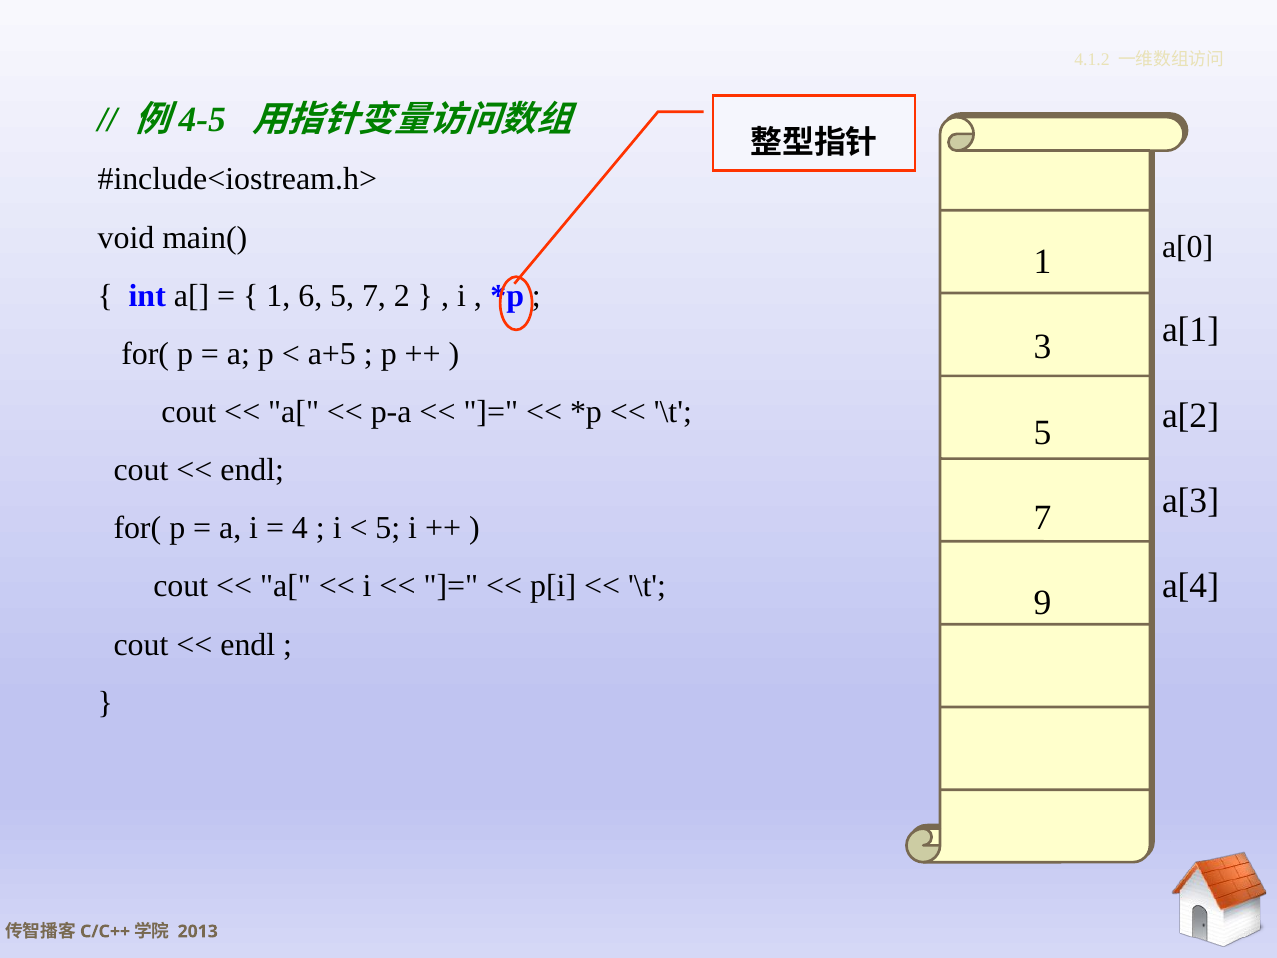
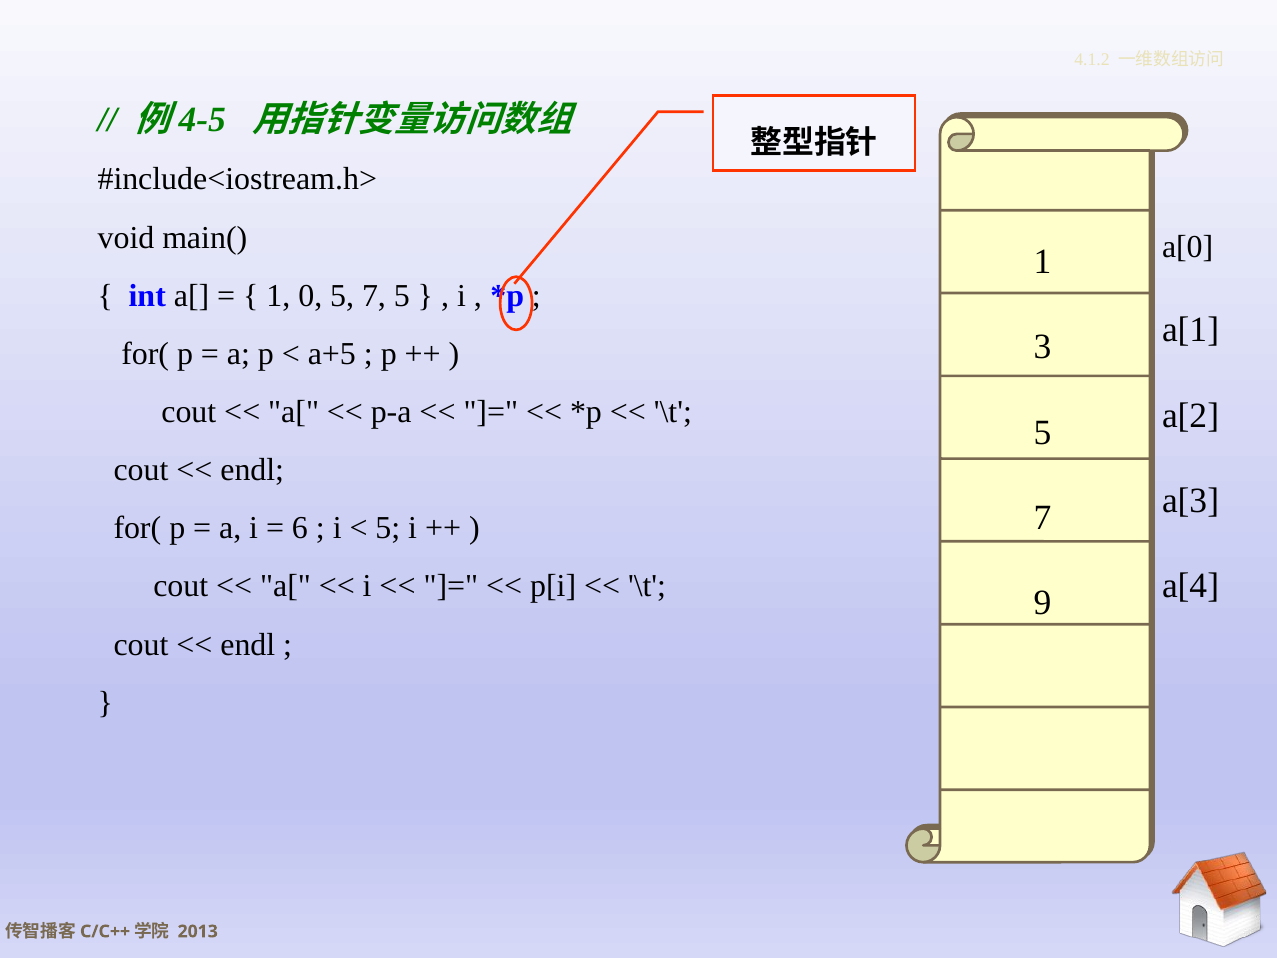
6: 6 -> 0
7 2: 2 -> 5
4: 4 -> 6
